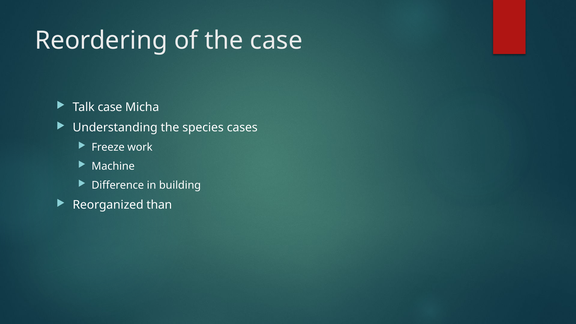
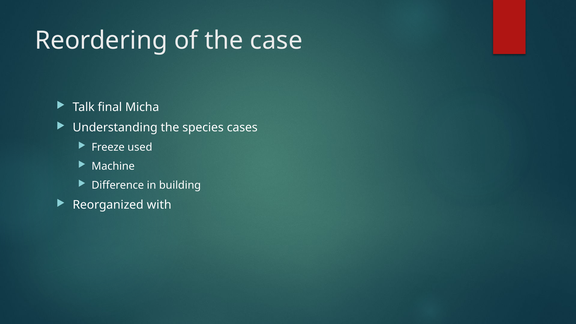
Talk case: case -> final
work: work -> used
than: than -> with
